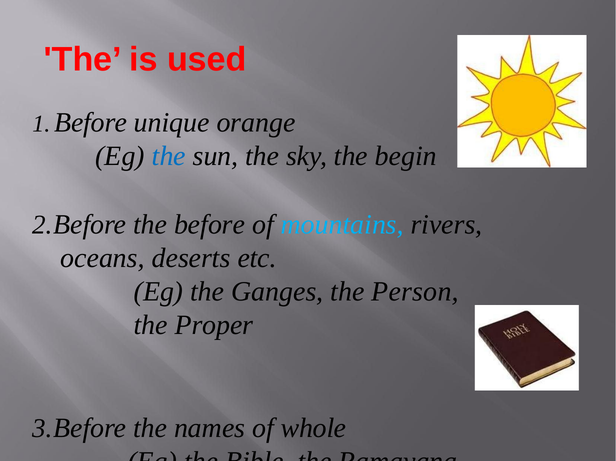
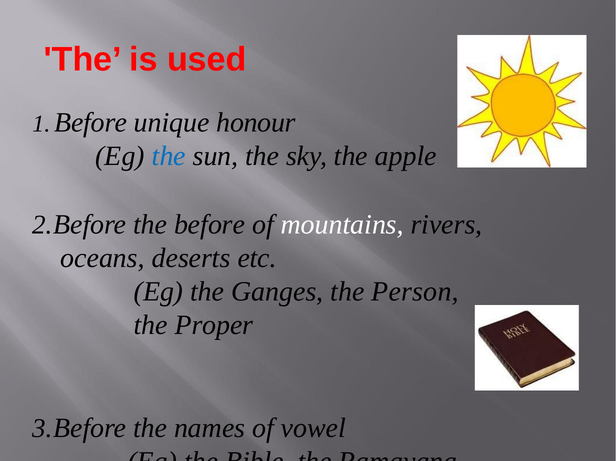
orange: orange -> honour
begin: begin -> apple
mountains colour: light blue -> white
whole: whole -> vowel
